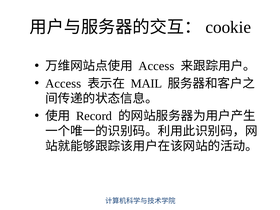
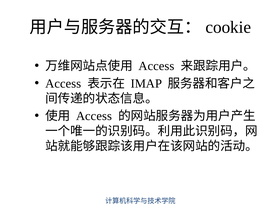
MAIL: MAIL -> IMAP
Record at (94, 116): Record -> Access
